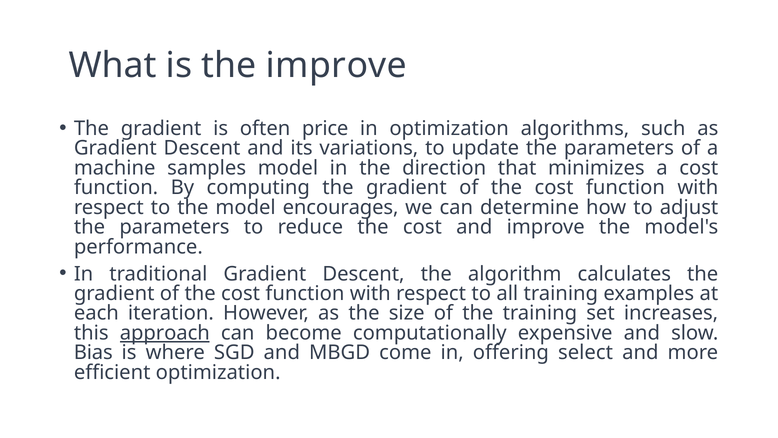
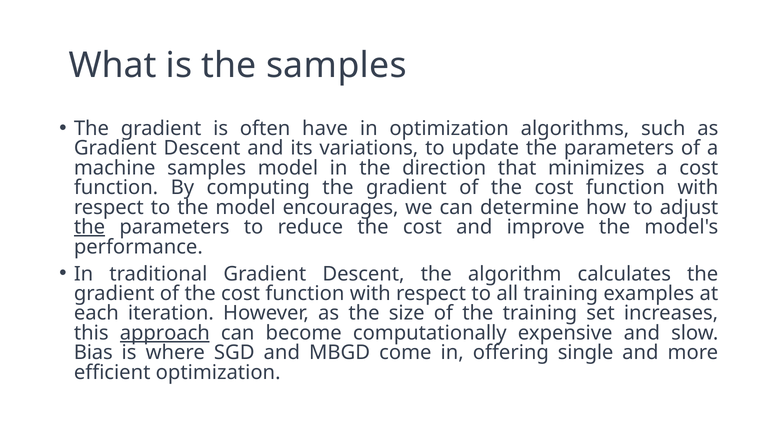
the improve: improve -> samples
price: price -> have
the at (90, 227) underline: none -> present
select: select -> single
